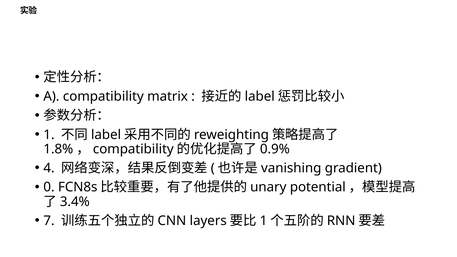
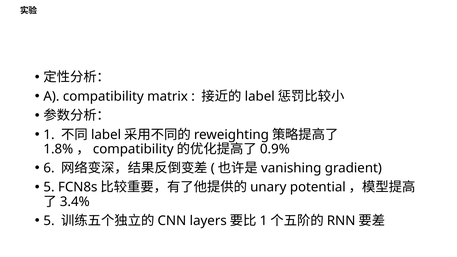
4: 4 -> 6
0 at (49, 187): 0 -> 5
7 at (49, 221): 7 -> 5
